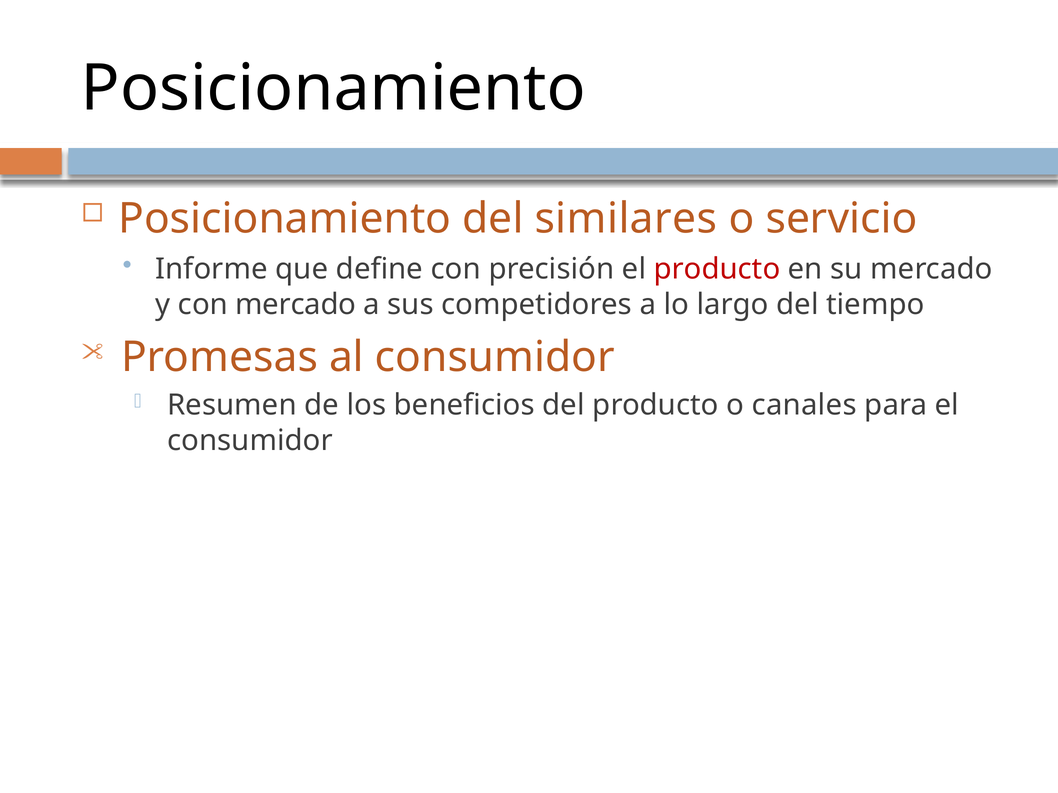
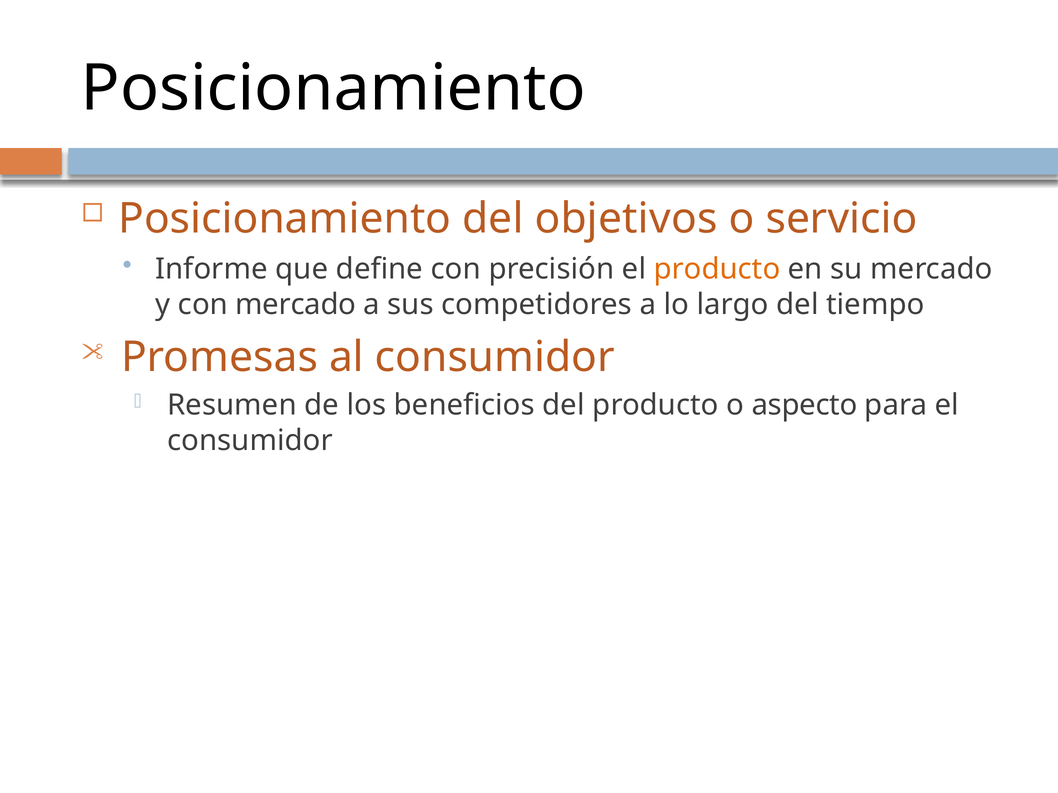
similares: similares -> objetivos
producto at (717, 269) colour: red -> orange
canales: canales -> aspecto
